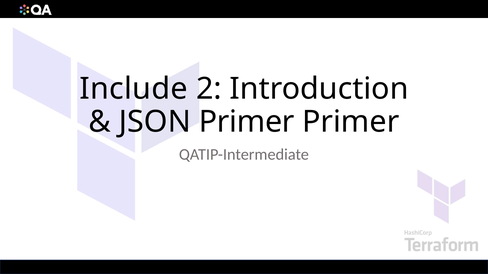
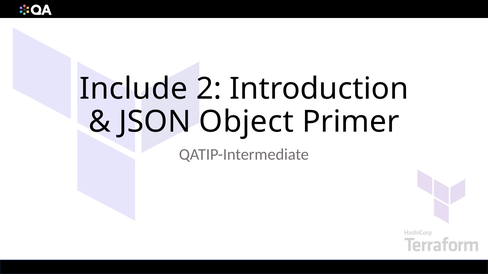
JSON Primer: Primer -> Object
